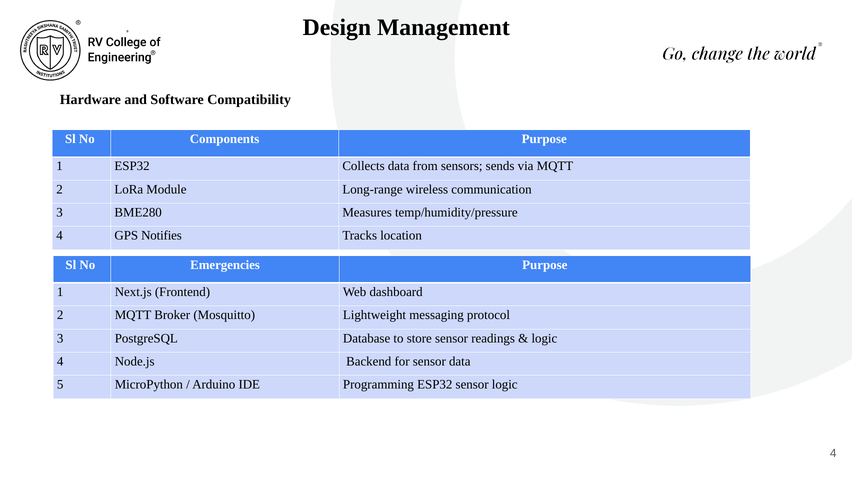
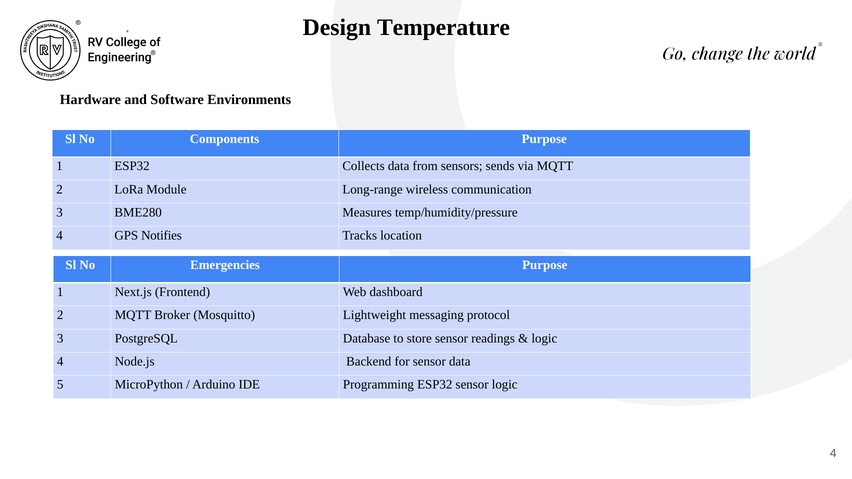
Management: Management -> Temperature
Compatibility: Compatibility -> Environments
